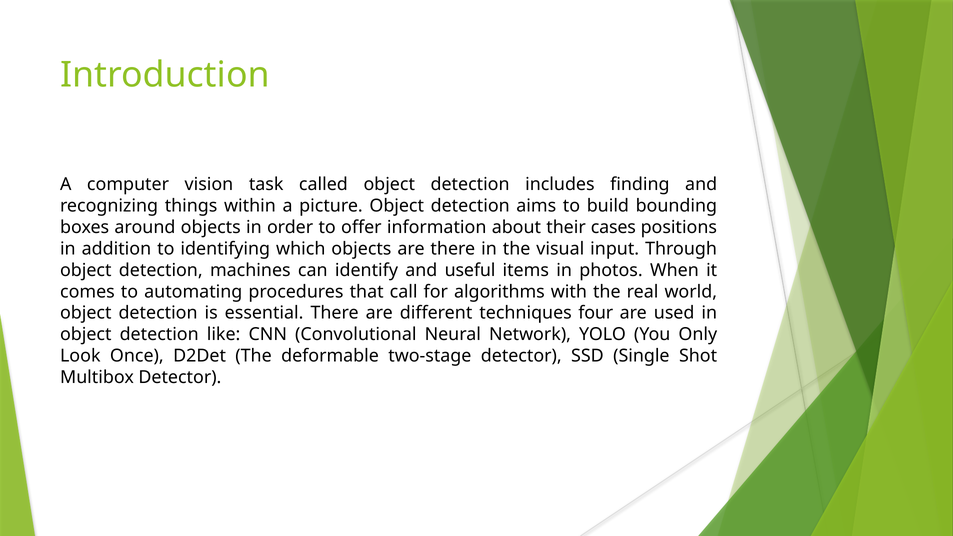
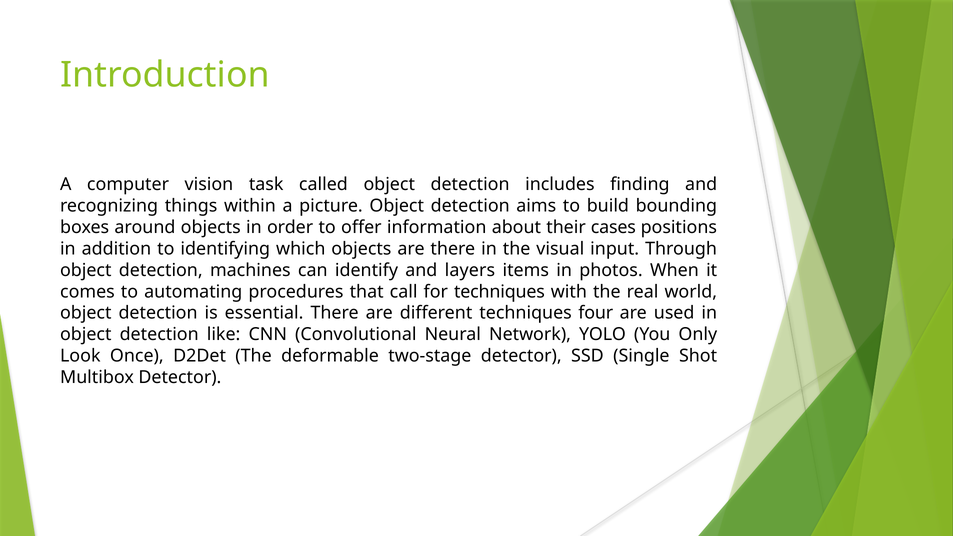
useful: useful -> layers
for algorithms: algorithms -> techniques
